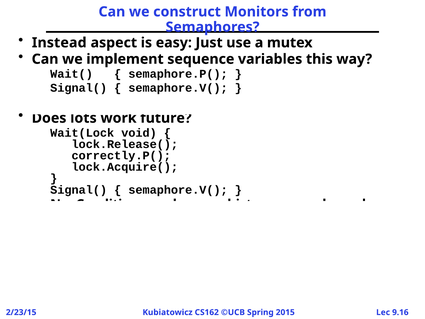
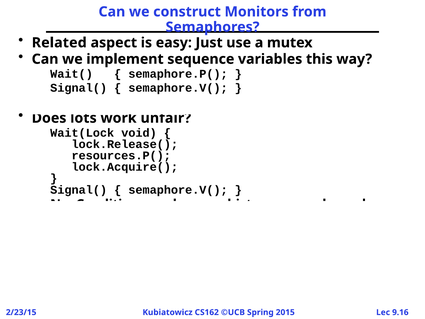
Instead: Instead -> Related
future: future -> unfair
correctly.P(: correctly.P( -> resources.P(
